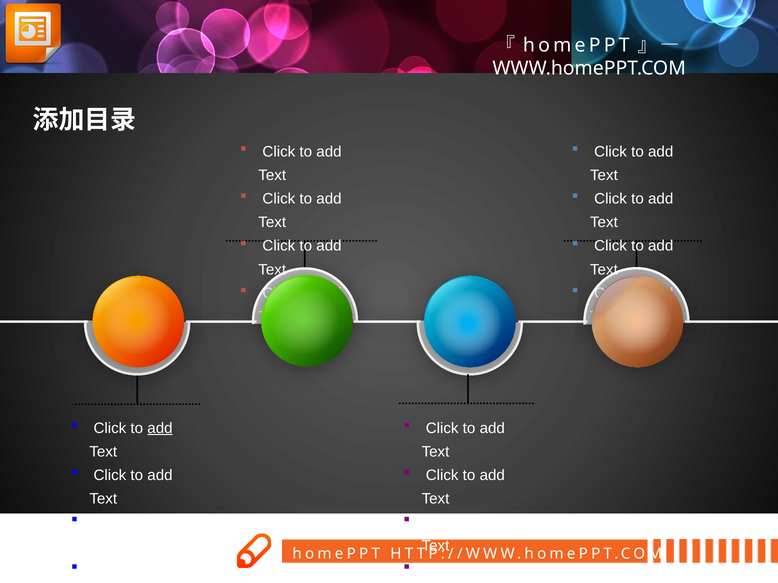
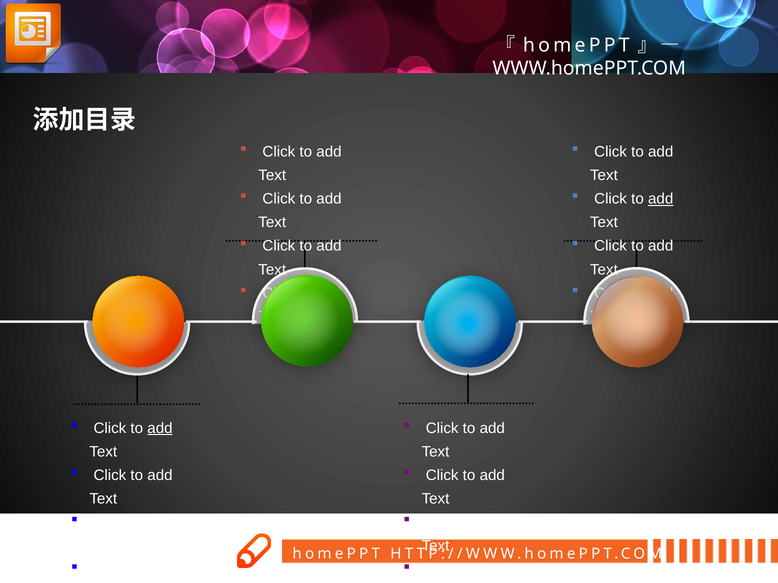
add at (661, 199) underline: none -> present
